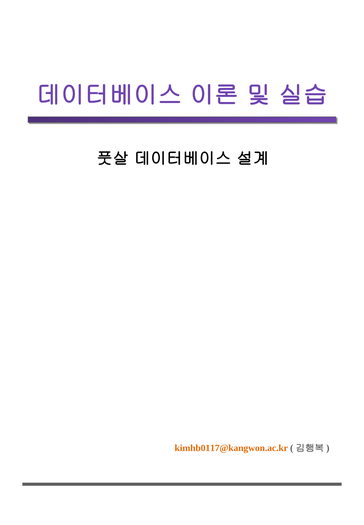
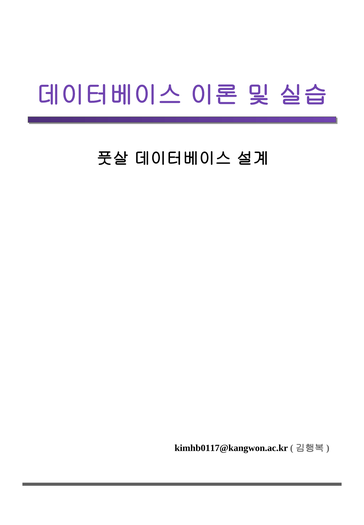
kimhb0117@kangwon.ac.kr colour: orange -> black
